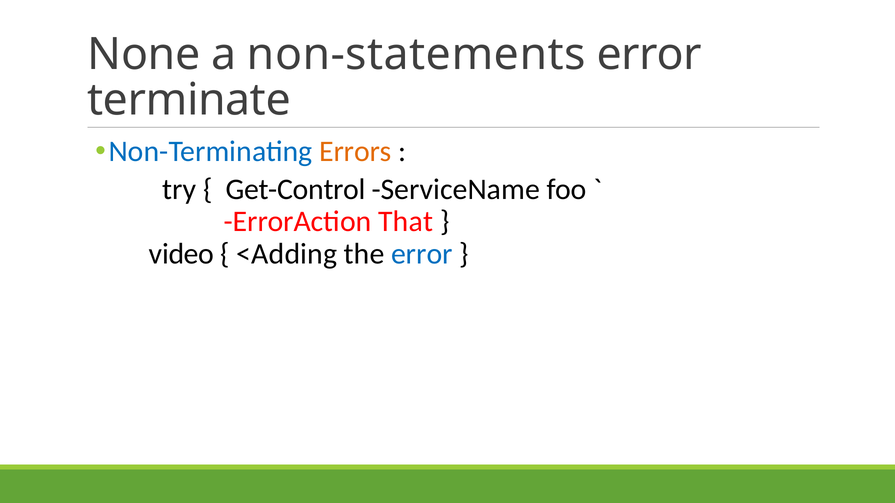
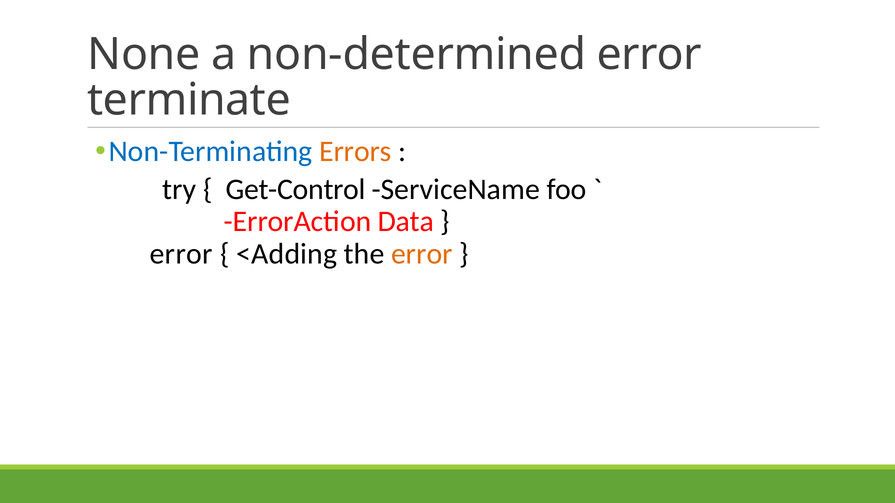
non-statements: non-statements -> non-determined
That: That -> Data
video at (182, 254): video -> error
error at (422, 254) colour: blue -> orange
